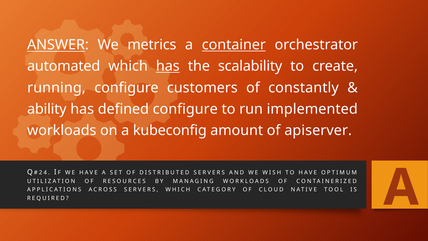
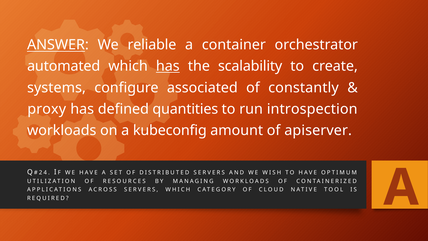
metrics: metrics -> reliable
container underline: present -> none
running: running -> systems
customers: customers -> associated
ability: ability -> proxy
defined configure: configure -> quantities
implemented: implemented -> introspection
